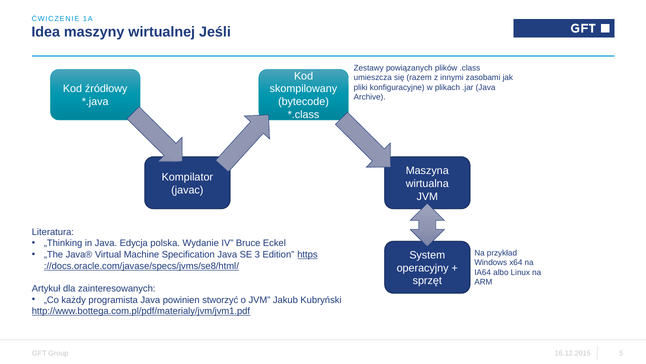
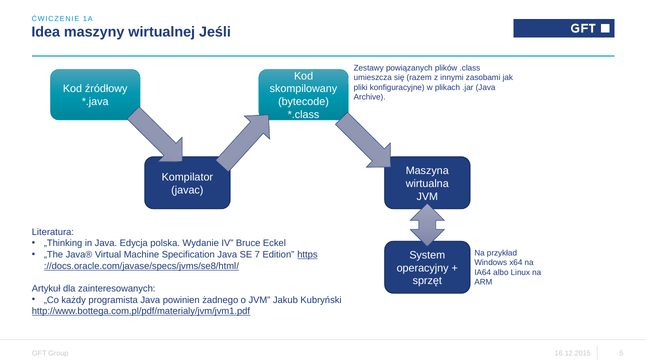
3: 3 -> 7
stworzyć: stworzyć -> żadnego
